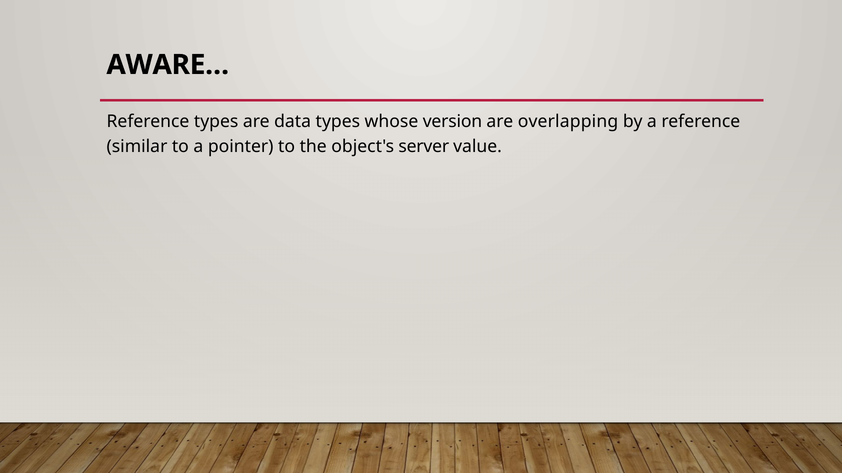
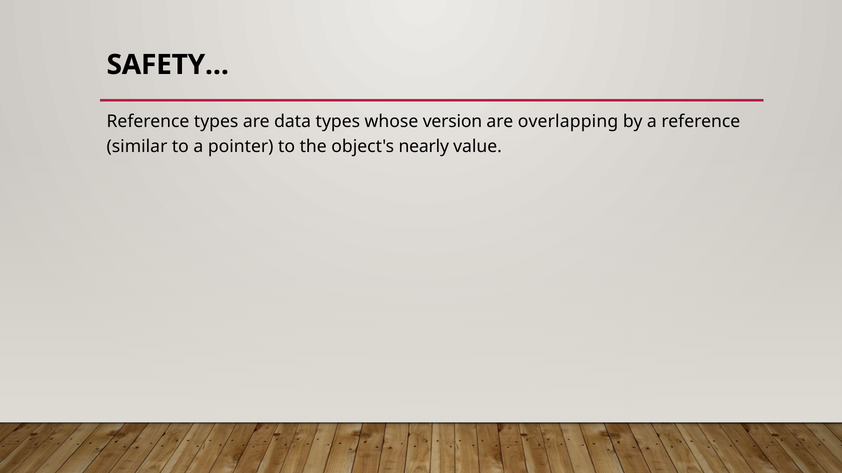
AWARE…: AWARE… -> SAFETY…
server: server -> nearly
